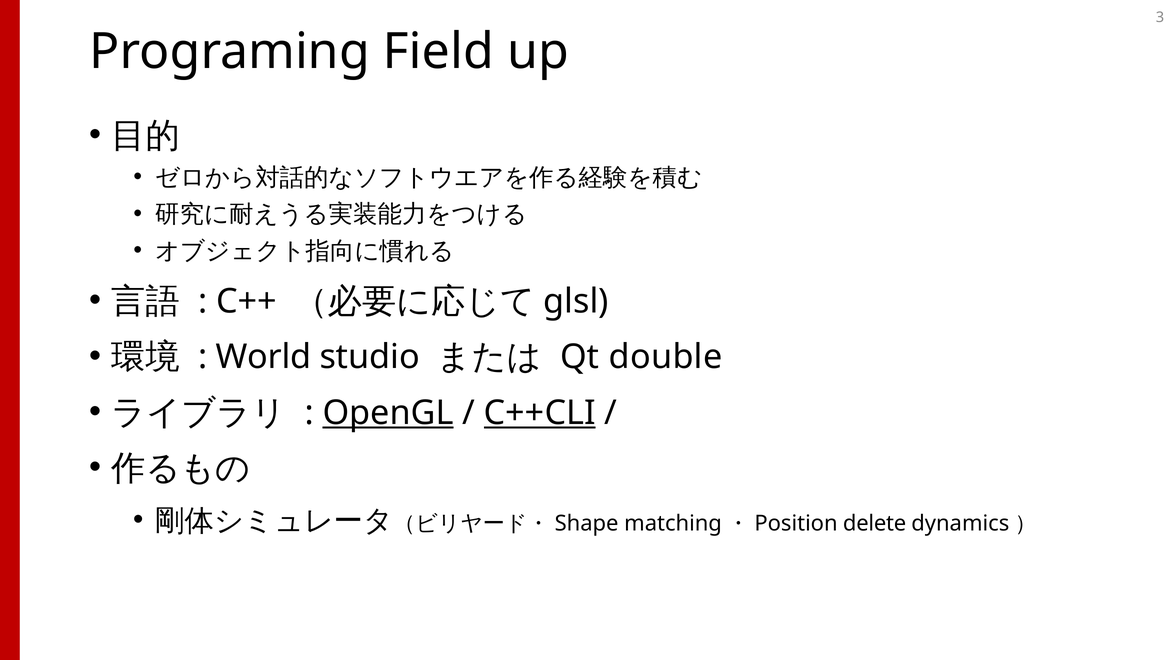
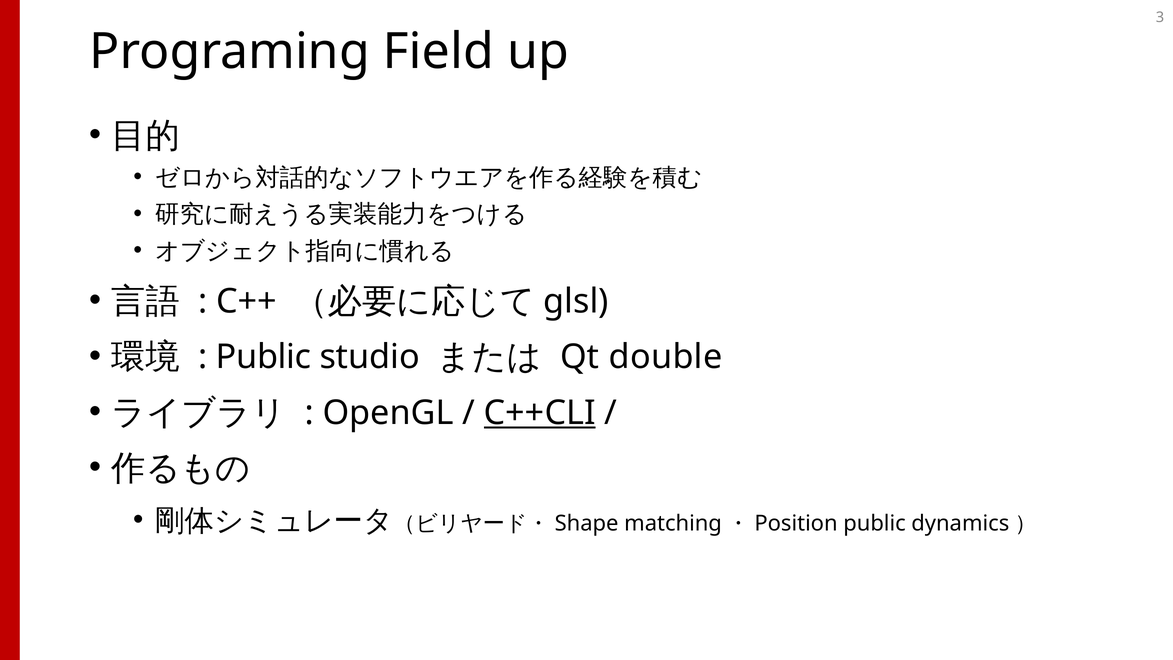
World at (264, 357): World -> Public
OpenGL underline: present -> none
delete at (875, 523): delete -> public
